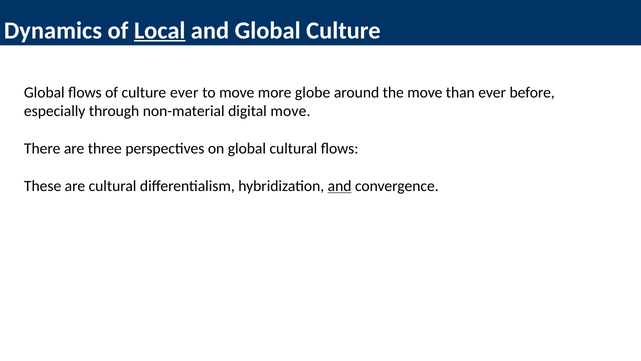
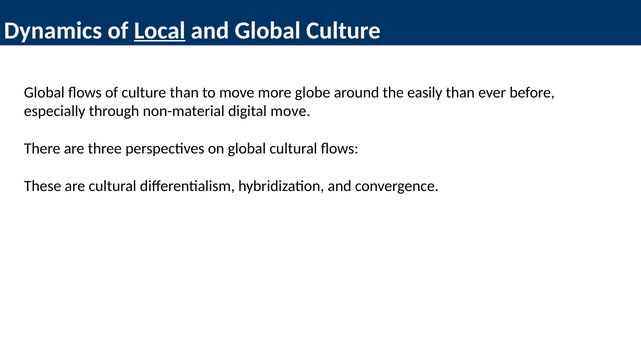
culture ever: ever -> than
the move: move -> easily
and at (340, 186) underline: present -> none
